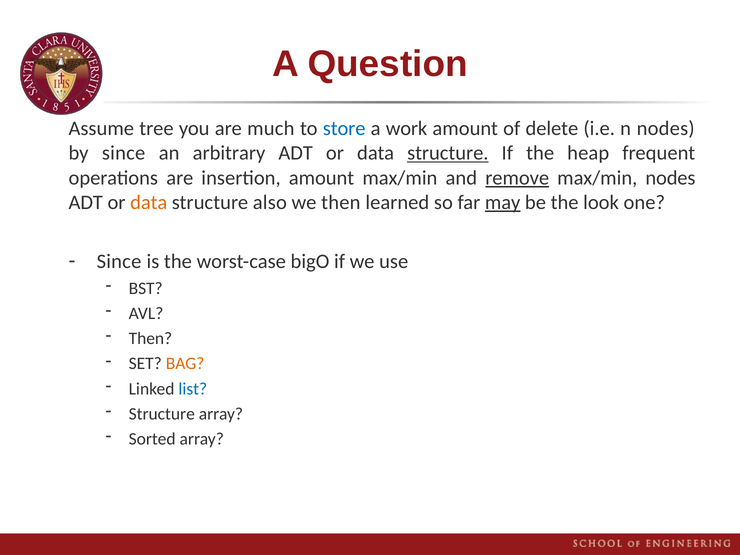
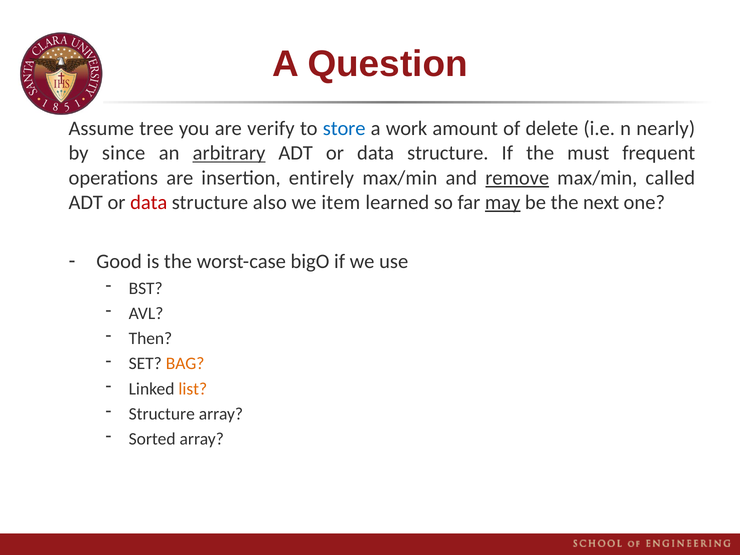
much: much -> verify
n nodes: nodes -> nearly
arbitrary underline: none -> present
structure at (448, 153) underline: present -> none
heap: heap -> must
insertion amount: amount -> entirely
max/min nodes: nodes -> called
data at (149, 203) colour: orange -> red
we then: then -> item
look: look -> next
Since at (119, 262): Since -> Good
list colour: blue -> orange
